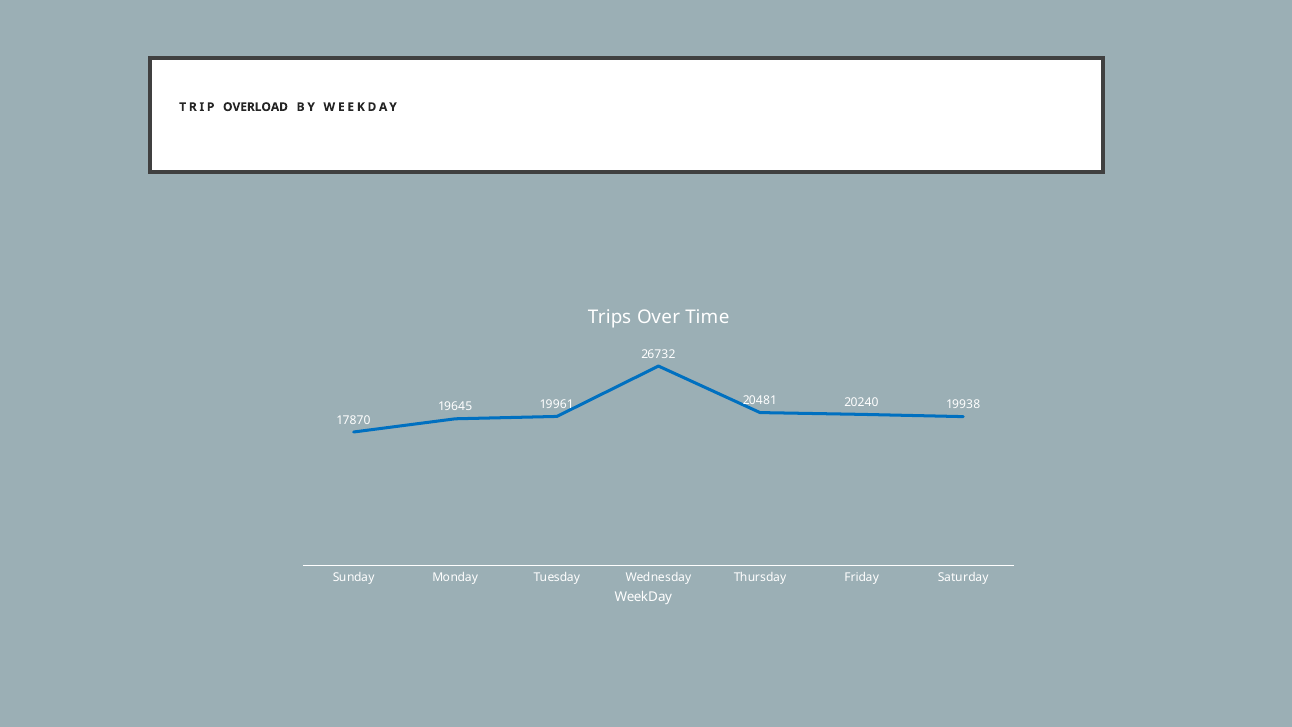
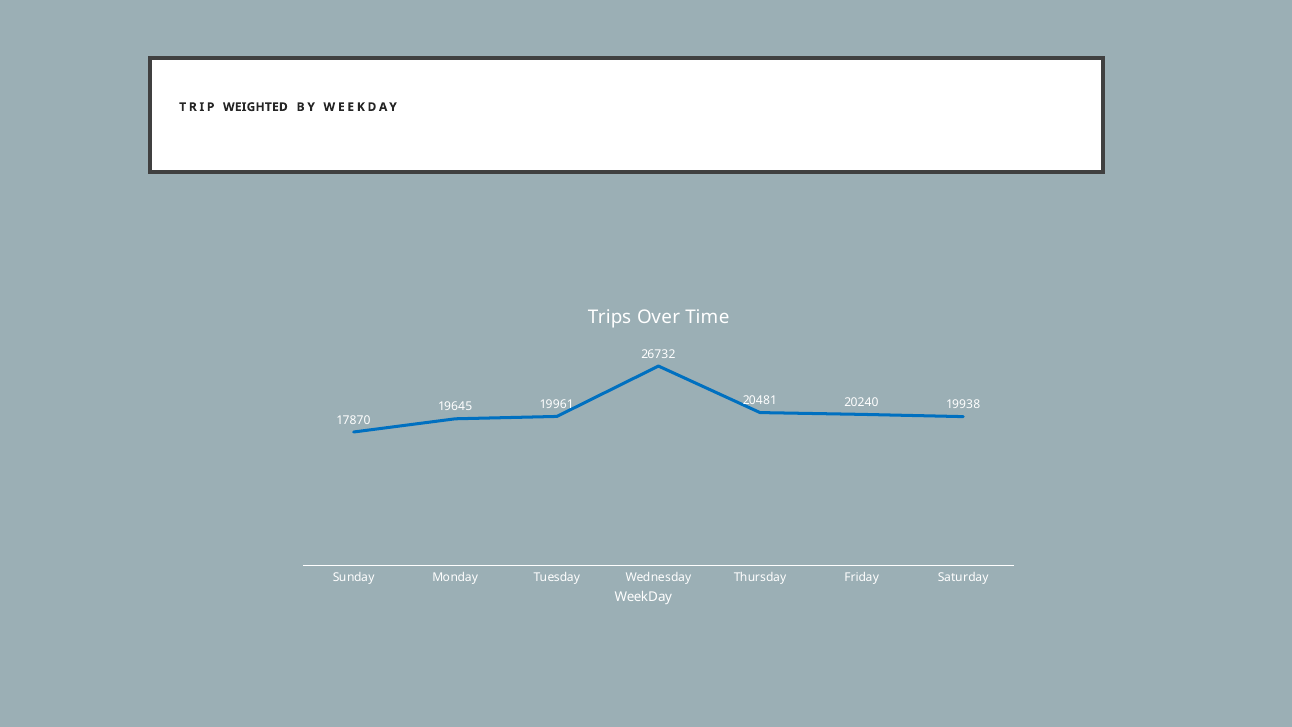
OVERLOAD: OVERLOAD -> WEIGHTED
